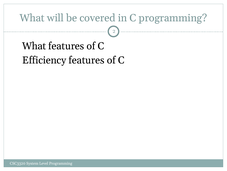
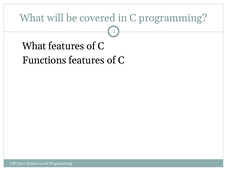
Efficiency: Efficiency -> Functions
